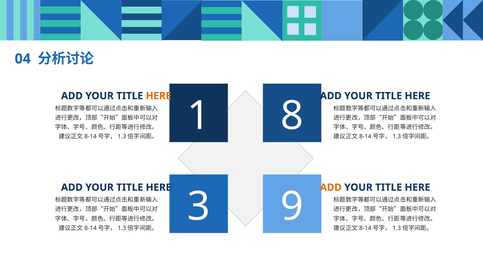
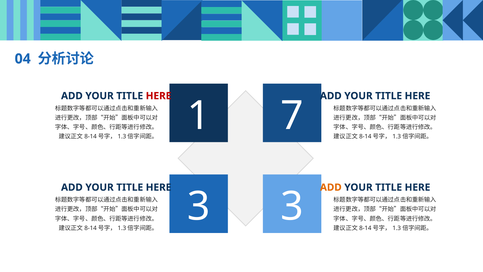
HERE at (159, 96) colour: orange -> red
8: 8 -> 7
3 9: 9 -> 3
